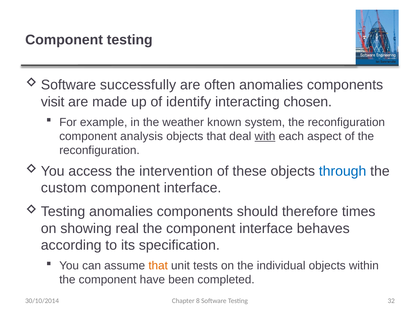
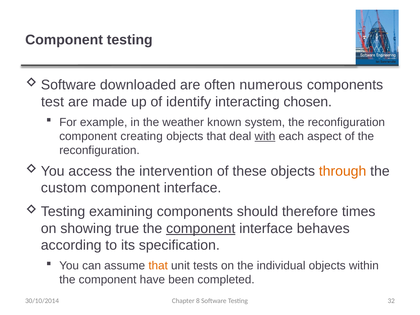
successfully: successfully -> downloaded
often anomalies: anomalies -> numerous
visit: visit -> test
analysis: analysis -> creating
through colour: blue -> orange
anomalies at (121, 212): anomalies -> examining
real: real -> true
component at (201, 228) underline: none -> present
